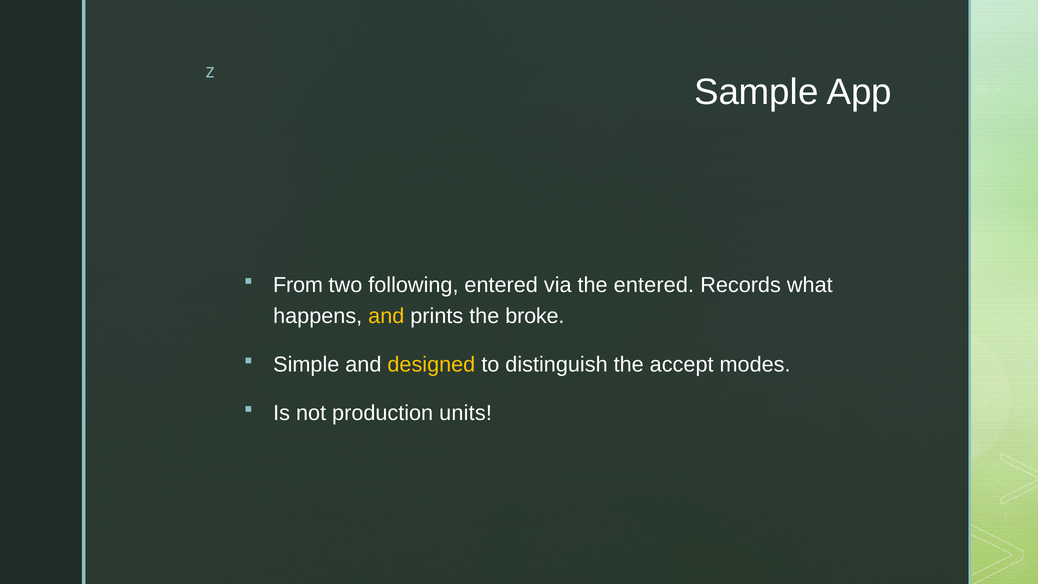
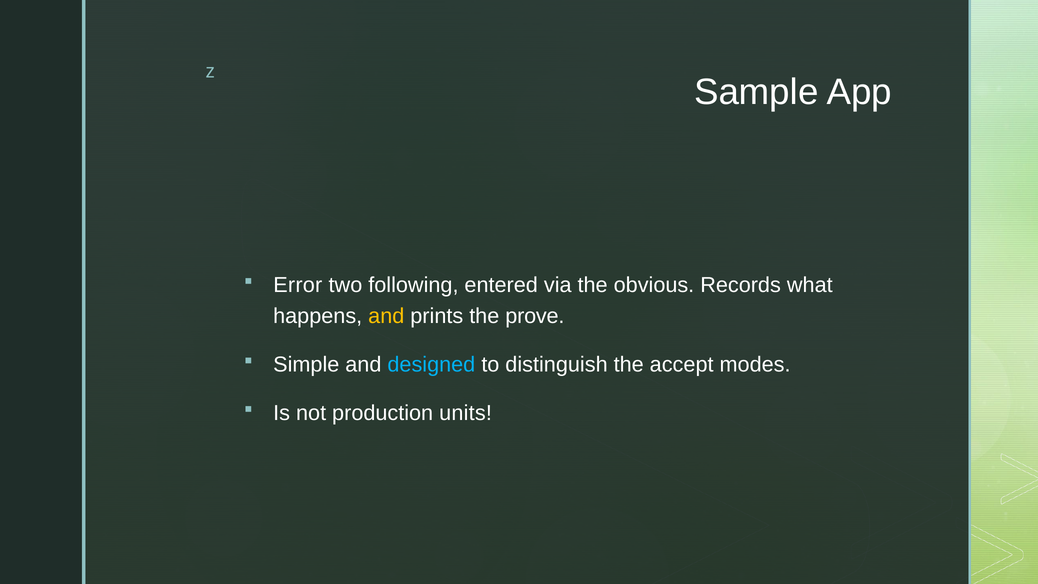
From: From -> Error
the entered: entered -> obvious
broke: broke -> prove
designed colour: yellow -> light blue
